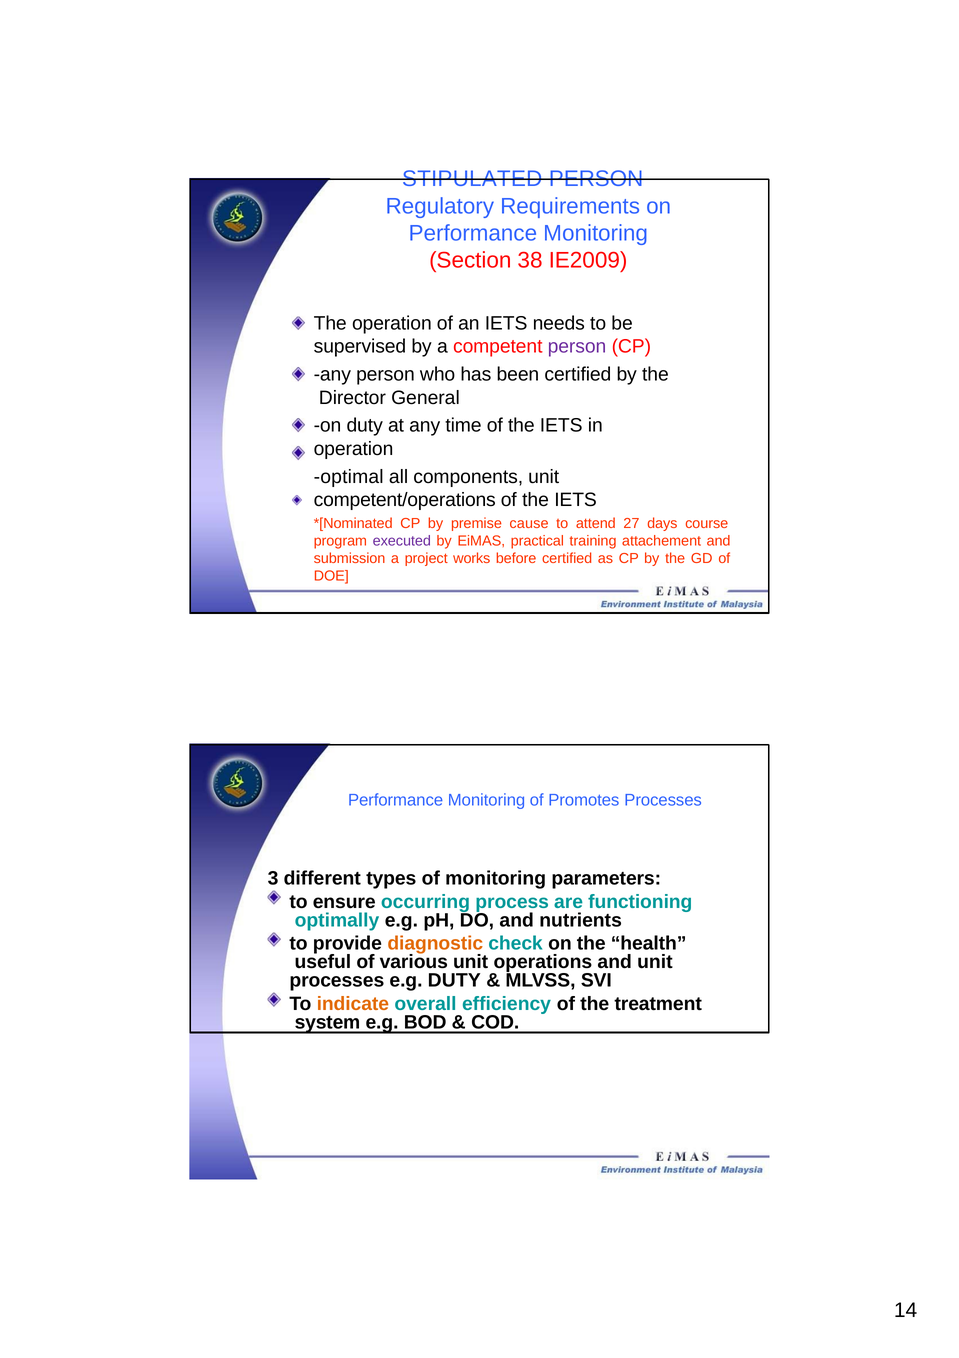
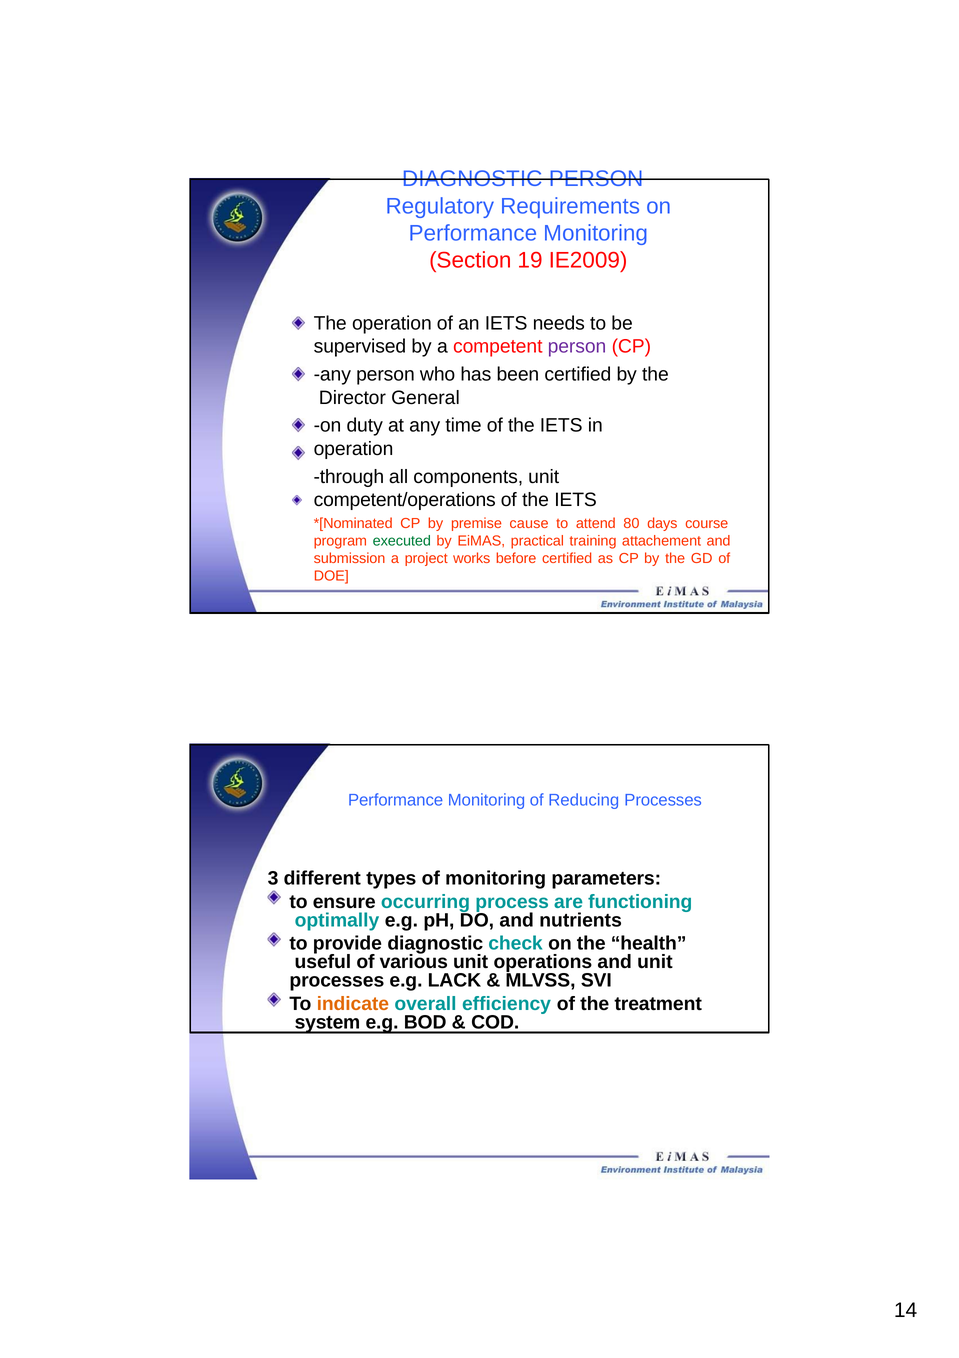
STIPULATED at (472, 179): STIPULATED -> DIAGNOSTIC
38: 38 -> 19
optimal: optimal -> through
27: 27 -> 80
executed colour: purple -> green
Promotes: Promotes -> Reducing
diagnostic at (435, 943) colour: orange -> black
e.g DUTY: DUTY -> LACK
